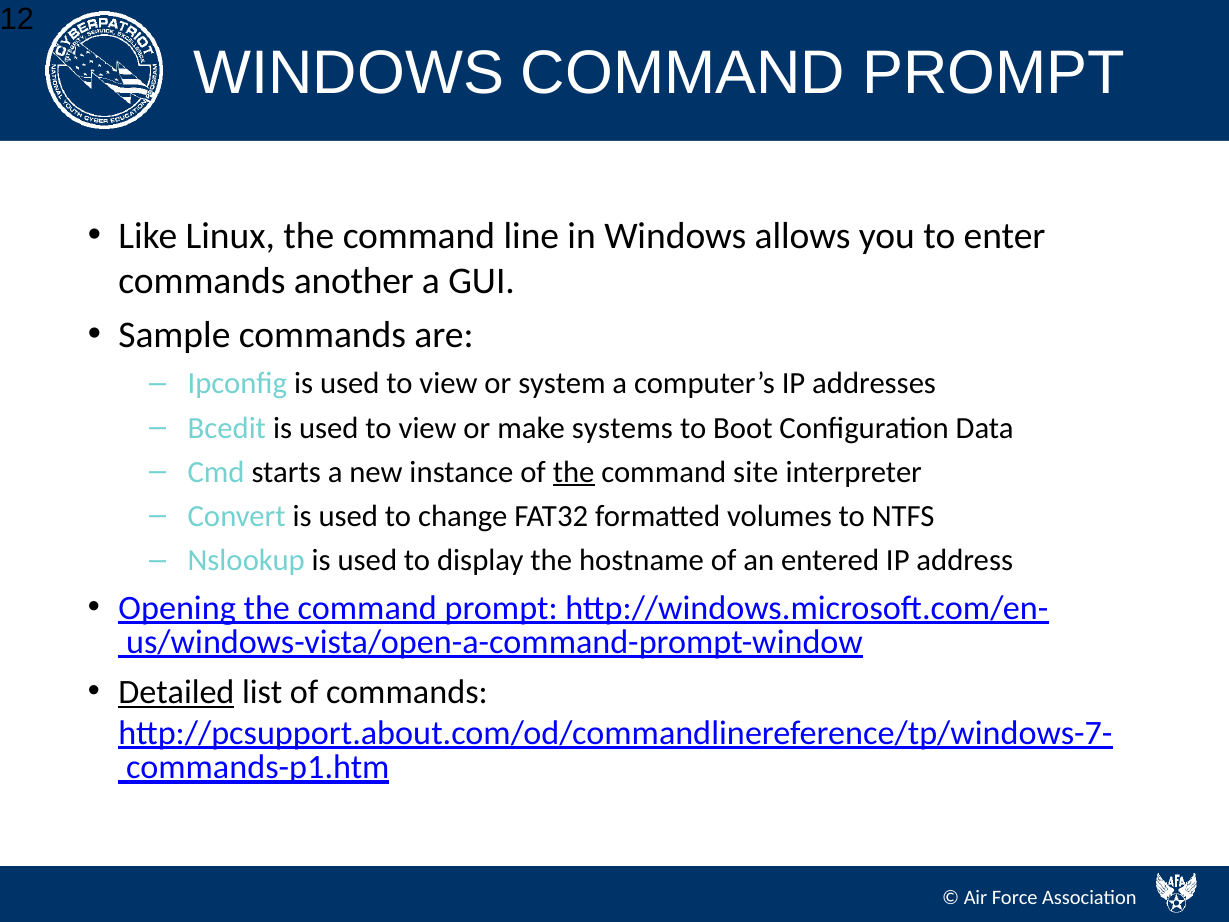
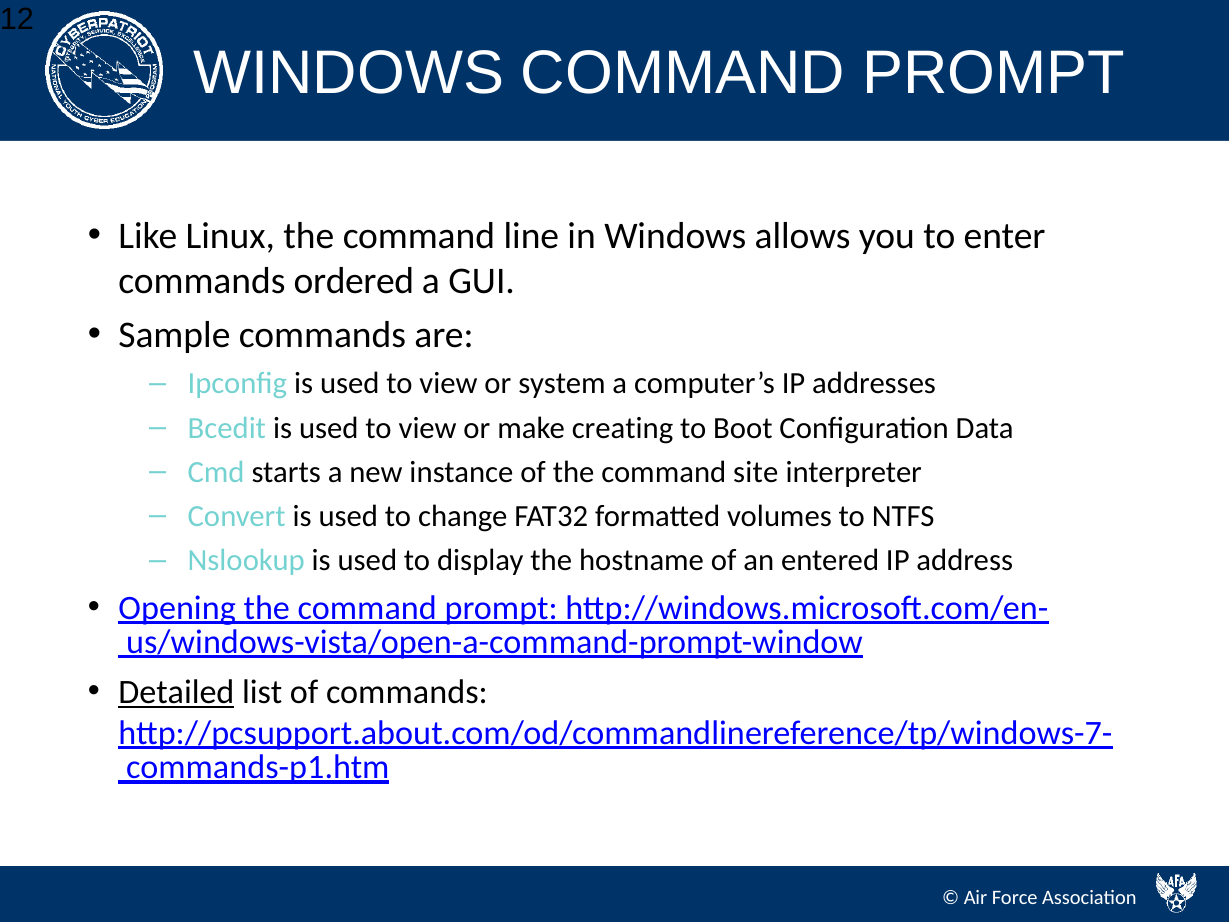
another: another -> ordered
systems: systems -> creating
the at (574, 472) underline: present -> none
